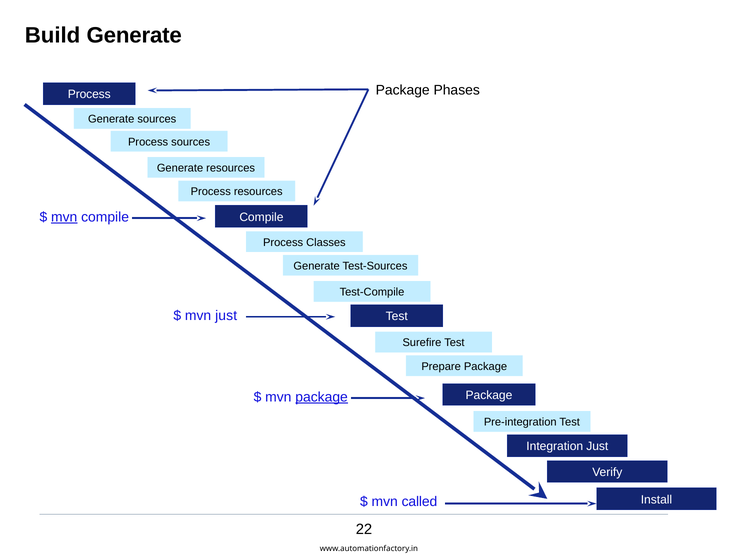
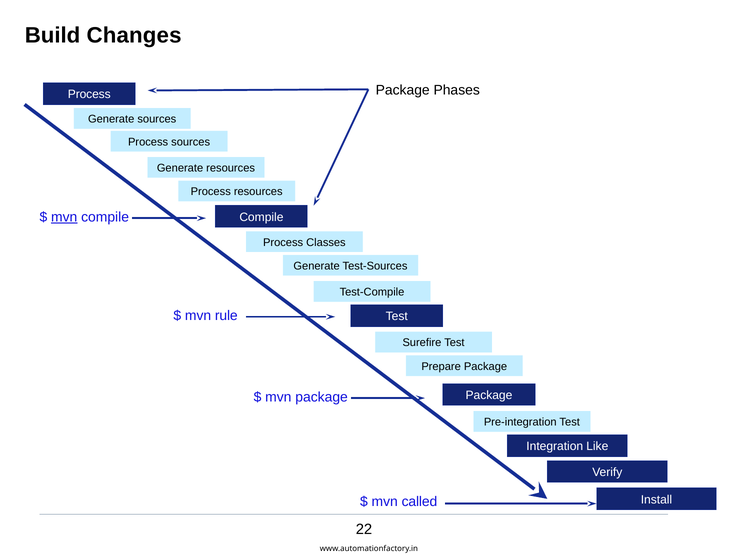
Build Generate: Generate -> Changes
mvn just: just -> rule
package at (322, 397) underline: present -> none
Just at (597, 446): Just -> Like
